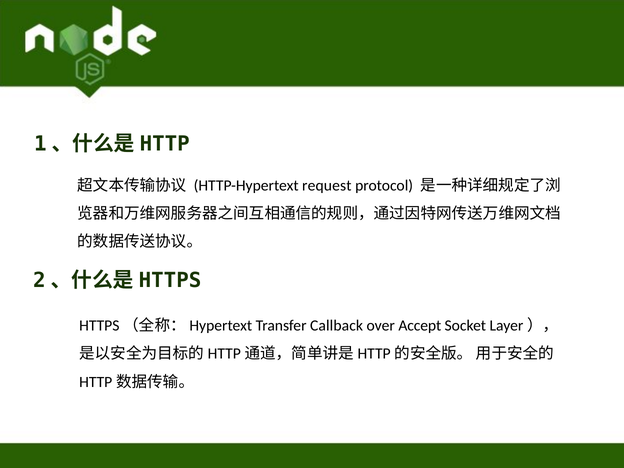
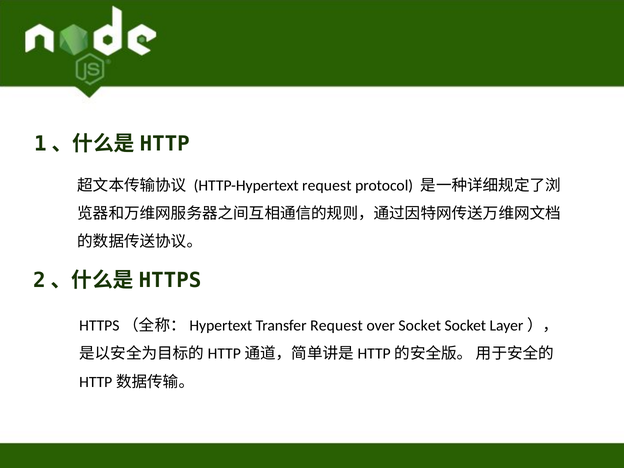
Transfer Callback: Callback -> Request
over Accept: Accept -> Socket
